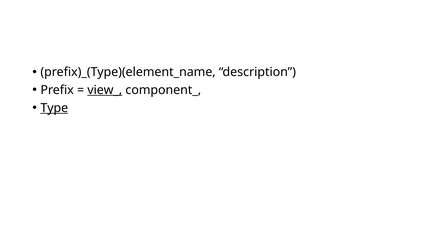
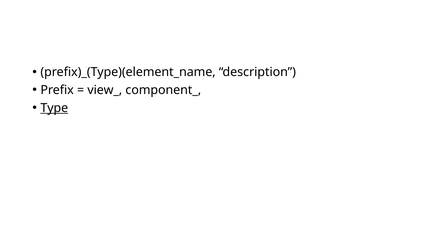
view_ underline: present -> none
